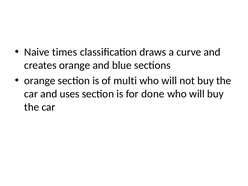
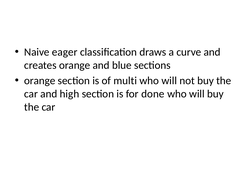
times: times -> eager
uses: uses -> high
